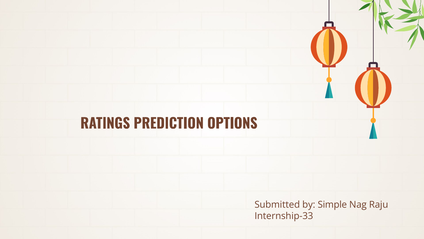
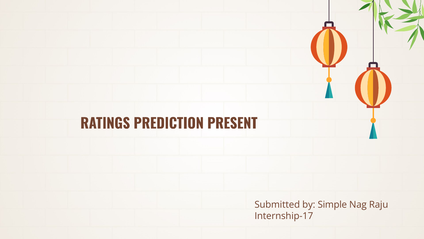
OPTIONS: OPTIONS -> PRESENT
Internship-33: Internship-33 -> Internship-17
